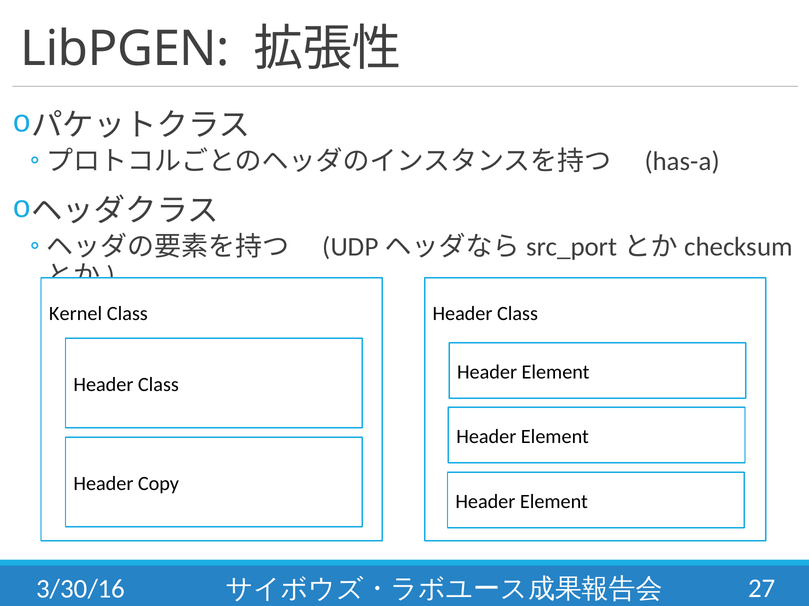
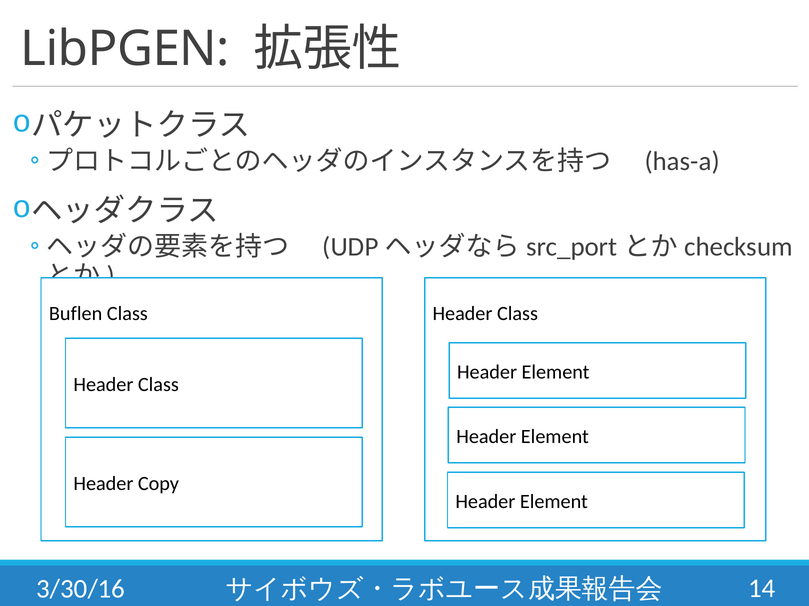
Kernel: Kernel -> Buflen
27: 27 -> 14
